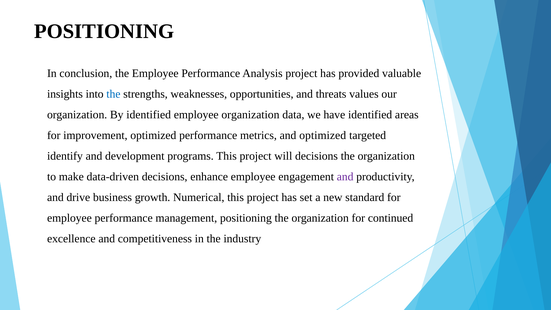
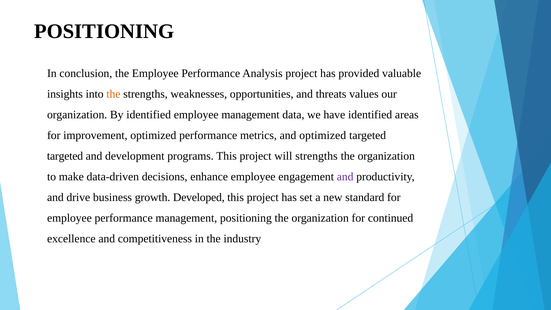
the at (113, 94) colour: blue -> orange
employee organization: organization -> management
identify at (65, 156): identify -> targeted
will decisions: decisions -> strengths
Numerical: Numerical -> Developed
